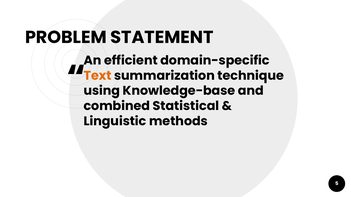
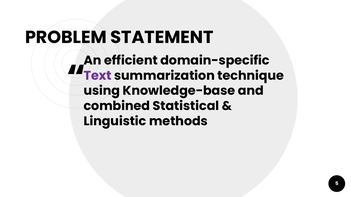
Text colour: orange -> purple
